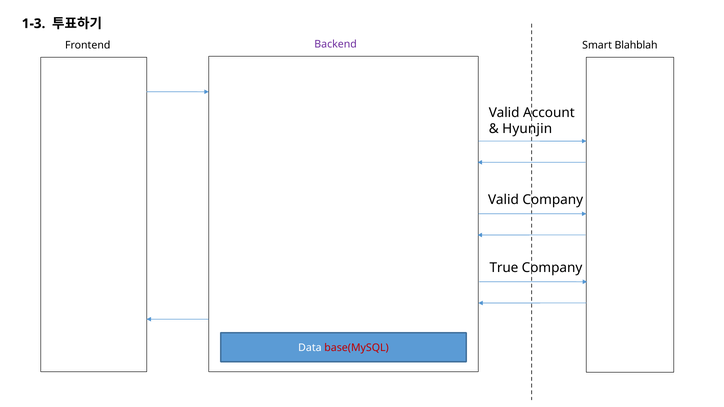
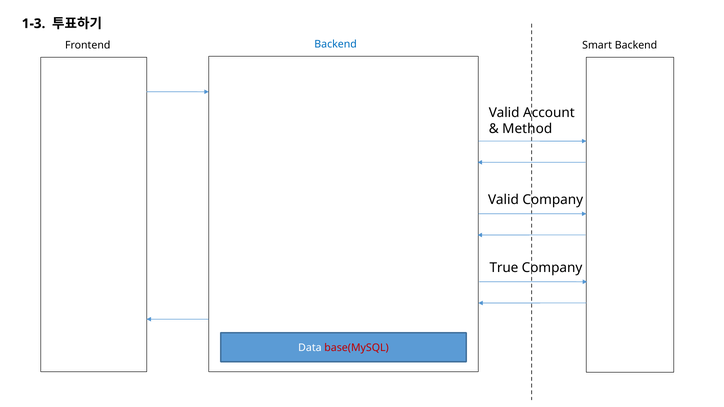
Backend at (336, 44) colour: purple -> blue
Smart Blahblah: Blahblah -> Backend
Hyunjin: Hyunjin -> Method
